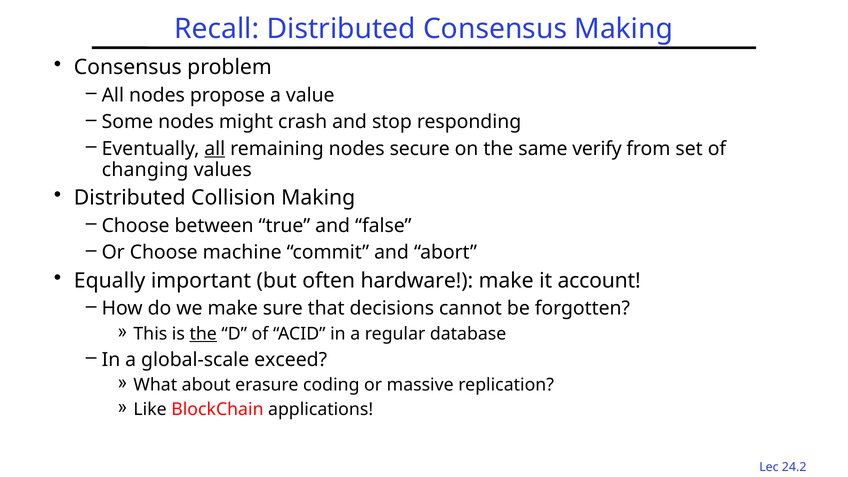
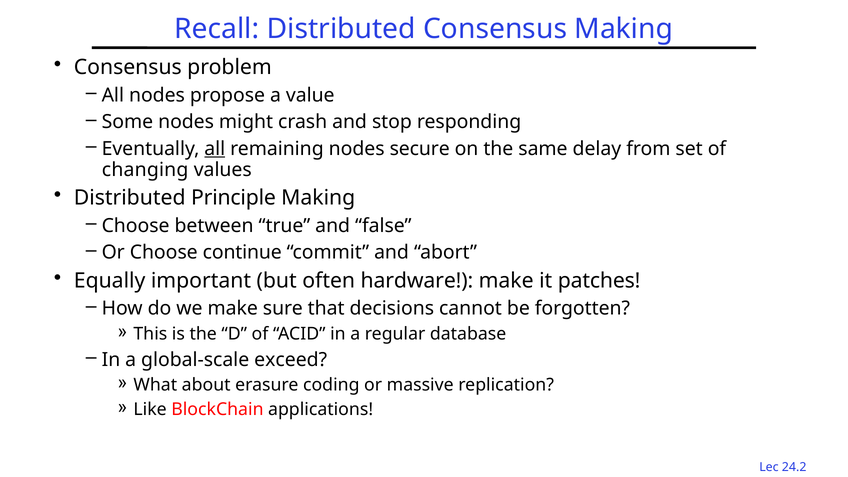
verify: verify -> delay
Collision: Collision -> Principle
machine: machine -> continue
account: account -> patches
the at (203, 334) underline: present -> none
